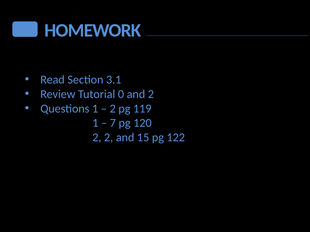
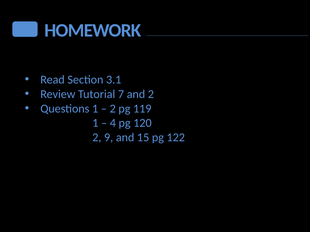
0: 0 -> 7
7: 7 -> 4
2 2: 2 -> 9
